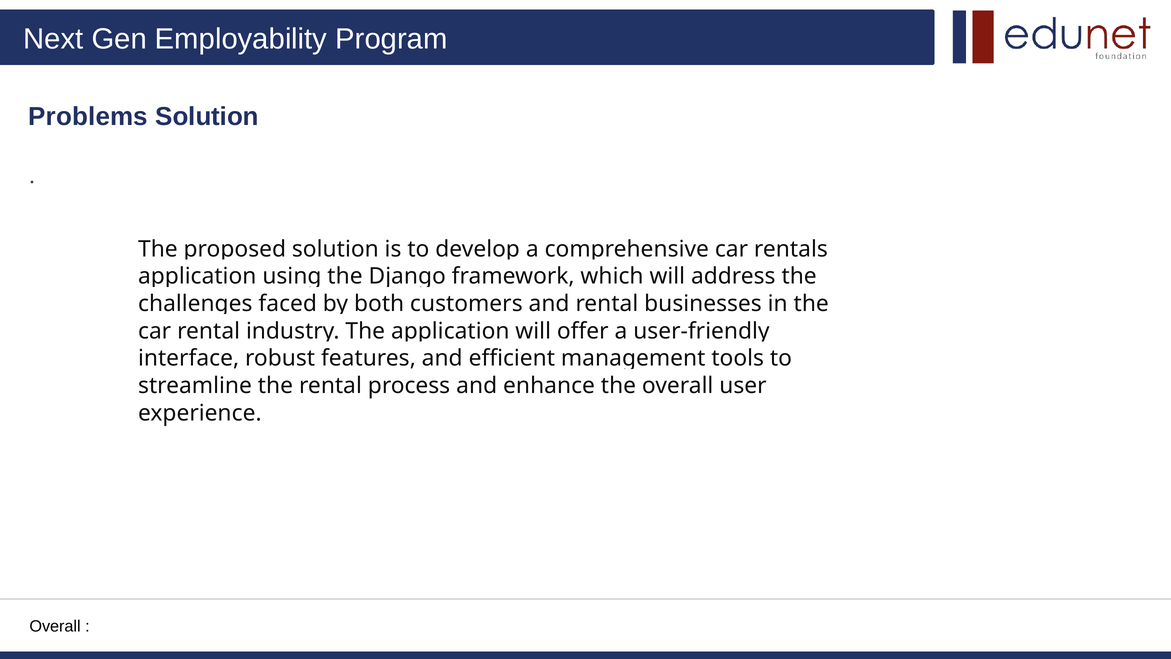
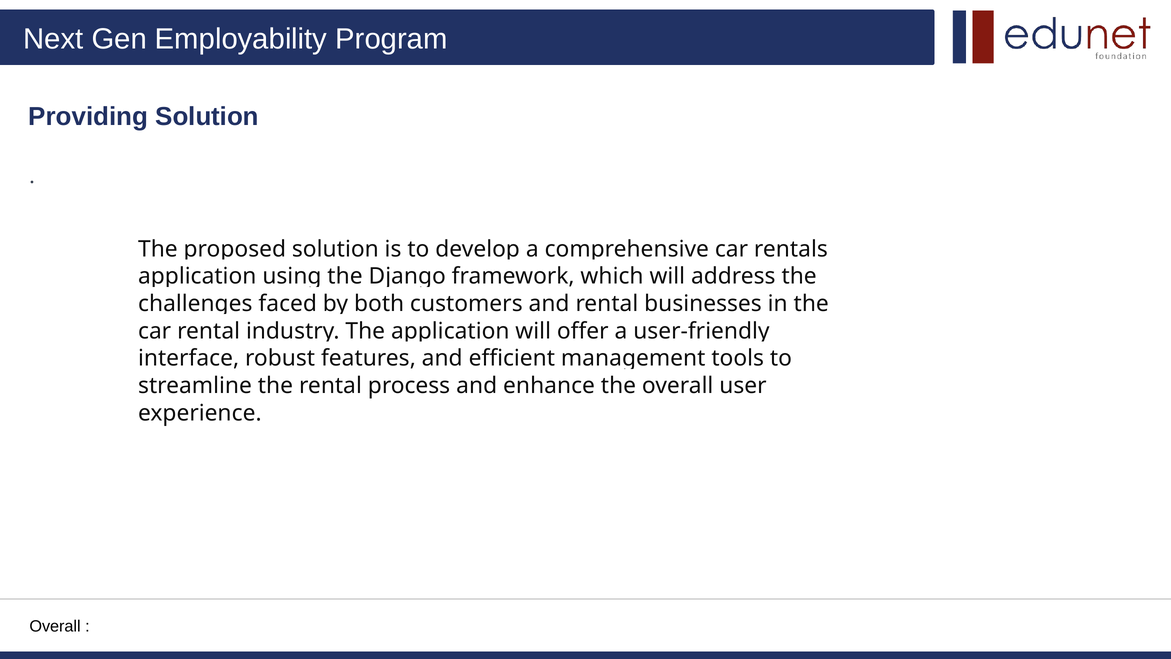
Problems: Problems -> Providing
